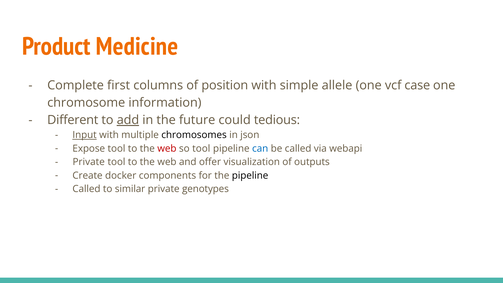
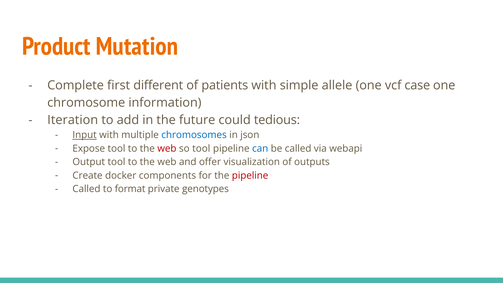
Medicine: Medicine -> Mutation
columns: columns -> different
position: position -> patients
Different: Different -> Iteration
add underline: present -> none
chromosomes colour: black -> blue
Private at (89, 162): Private -> Output
pipeline at (250, 175) colour: black -> red
similar: similar -> format
